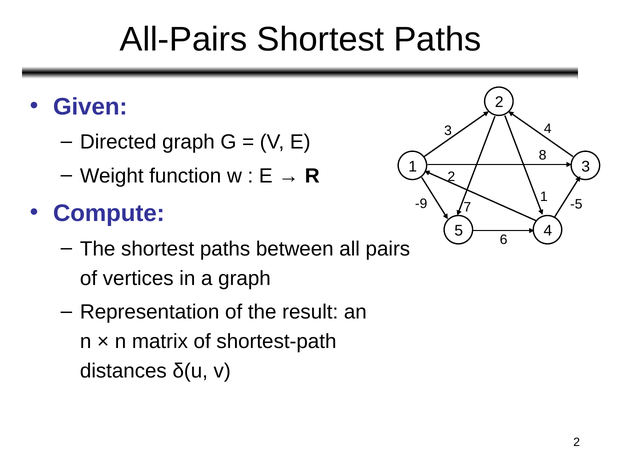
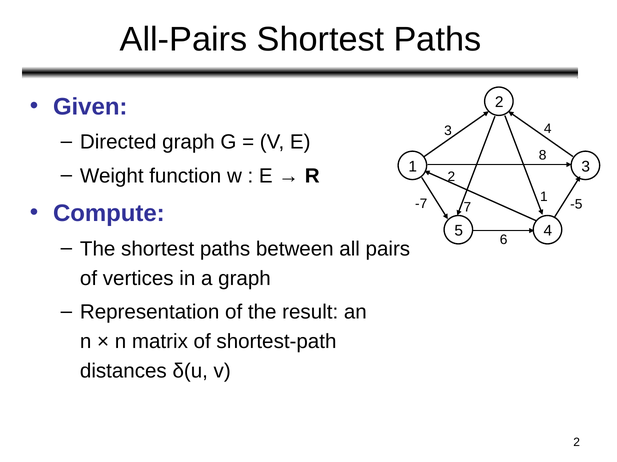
-9: -9 -> -7
